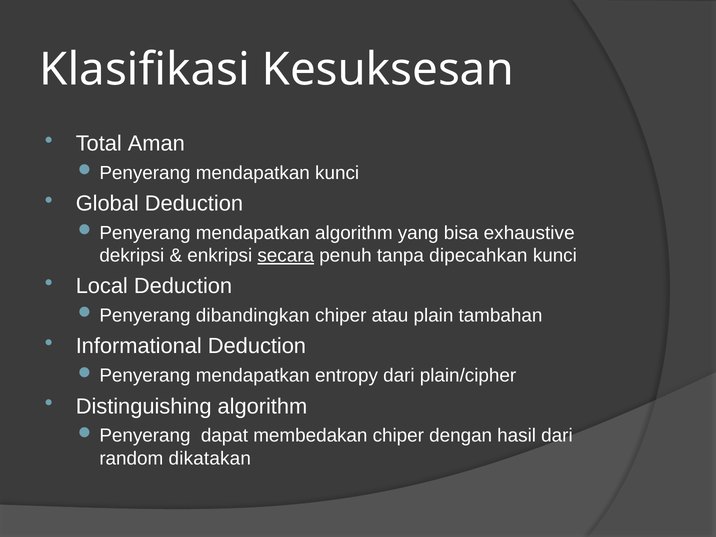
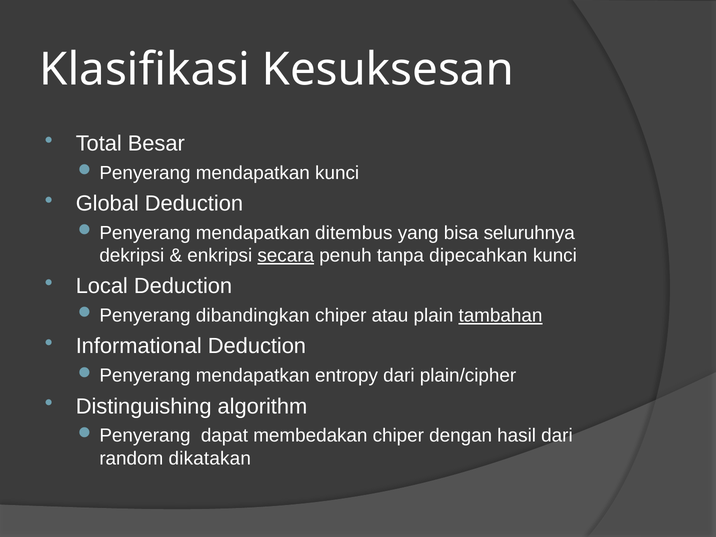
Aman: Aman -> Besar
mendapatkan algorithm: algorithm -> ditembus
exhaustive: exhaustive -> seluruhnya
tambahan underline: none -> present
